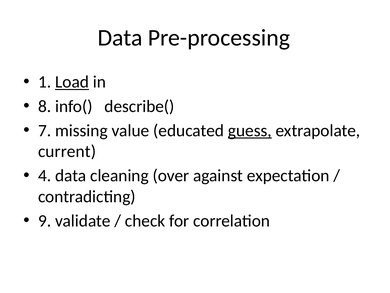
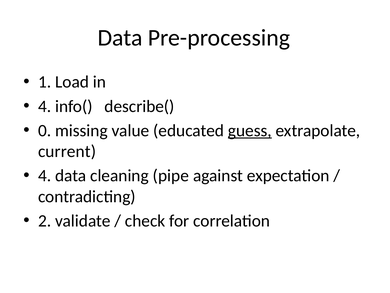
Load underline: present -> none
8 at (45, 106): 8 -> 4
7: 7 -> 0
over: over -> pipe
9: 9 -> 2
